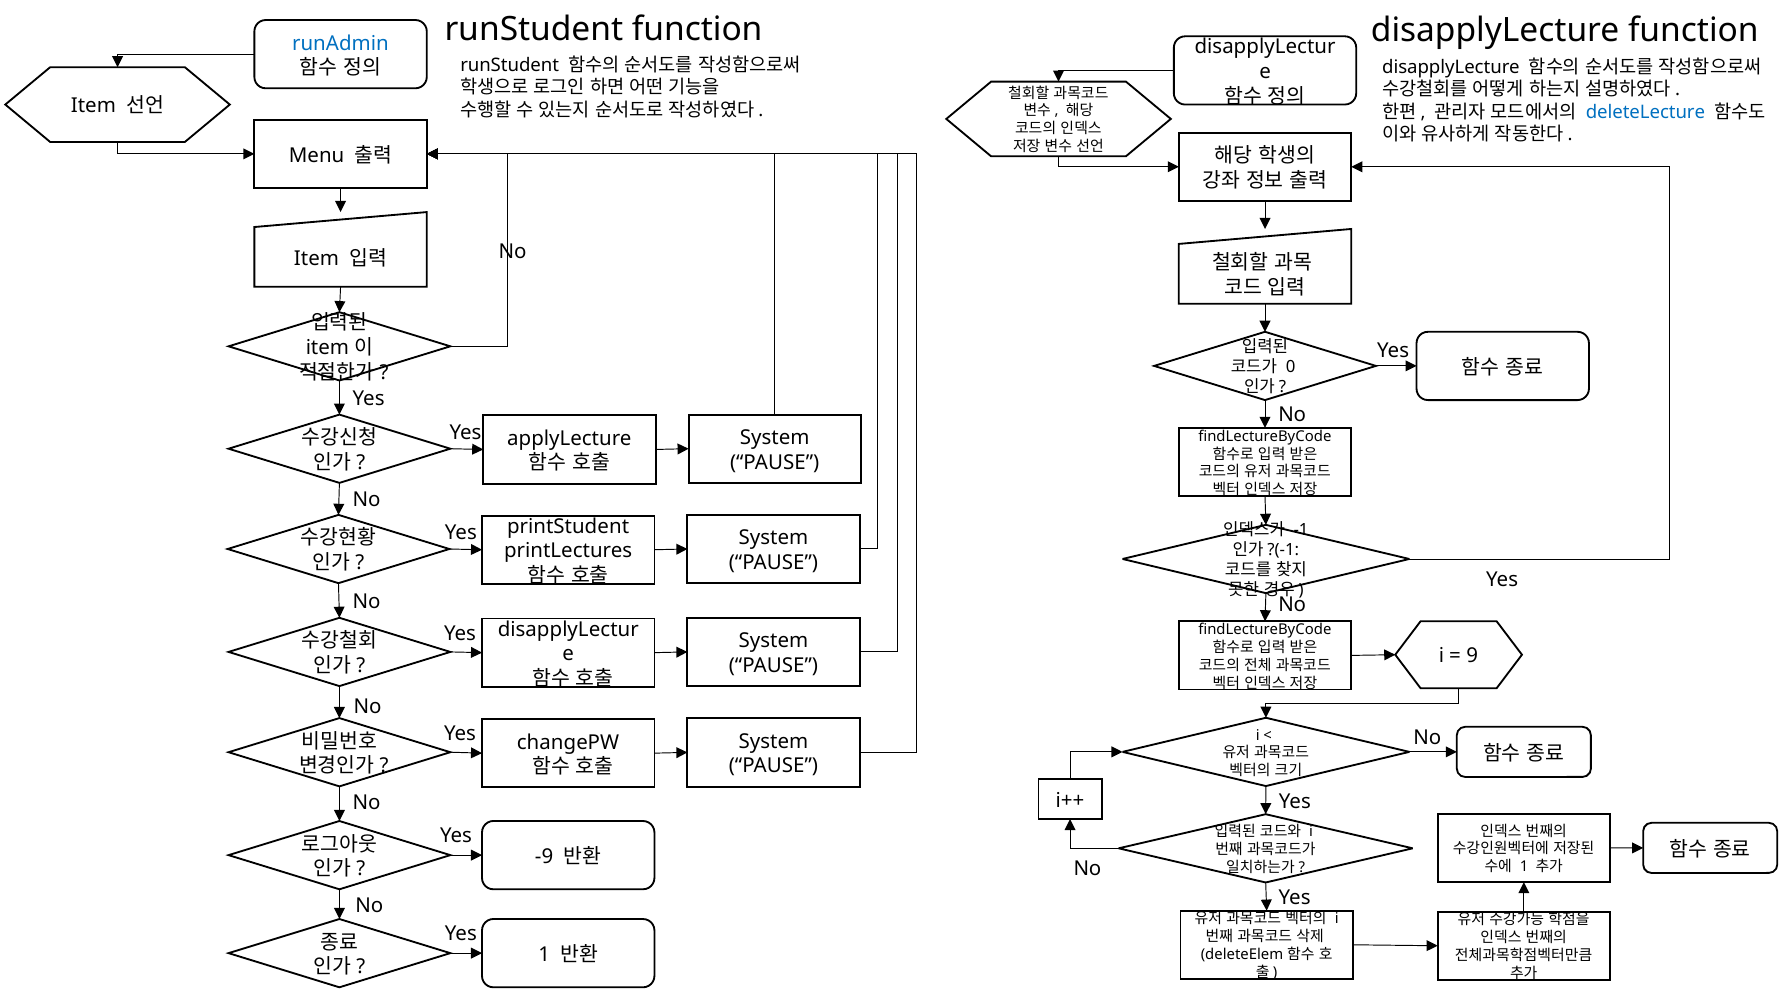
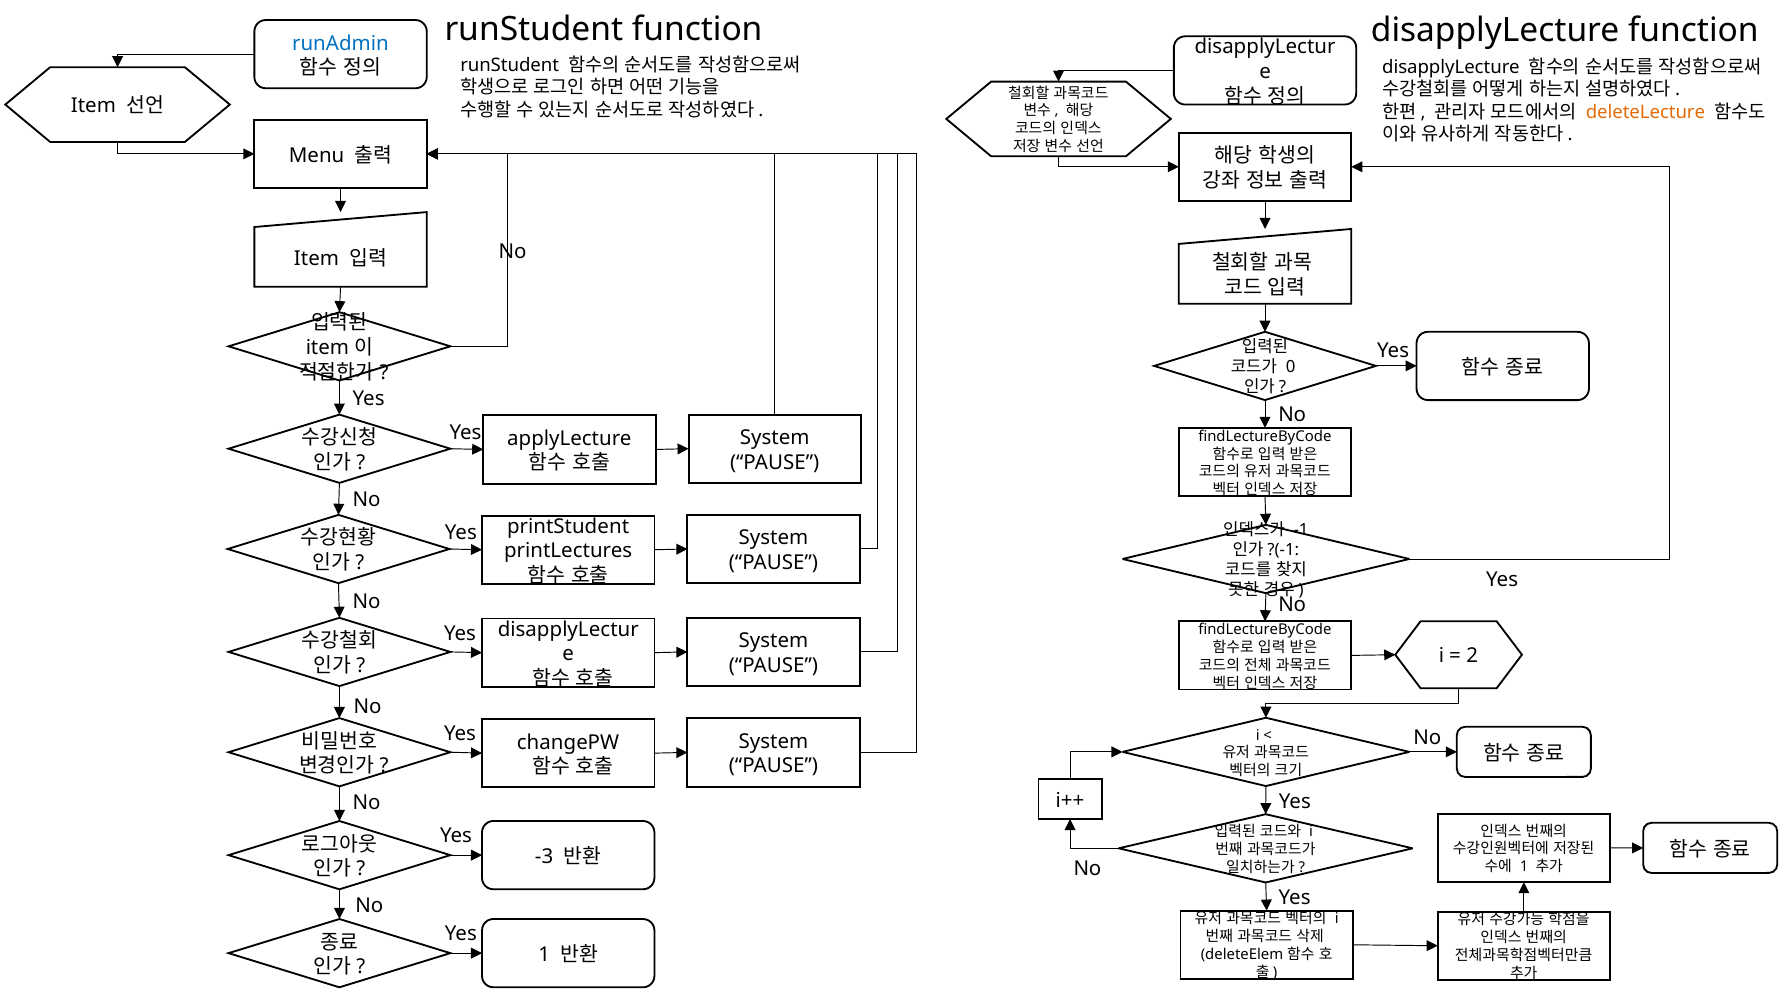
deleteLecture colour: blue -> orange
9: 9 -> 2
-9: -9 -> -3
